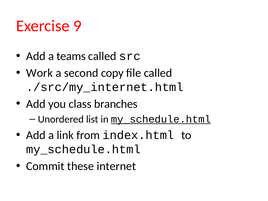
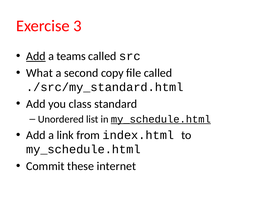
9: 9 -> 3
Add at (36, 56) underline: none -> present
Work: Work -> What
./src/my_internet.html: ./src/my_internet.html -> ./src/my_standard.html
branches: branches -> standard
